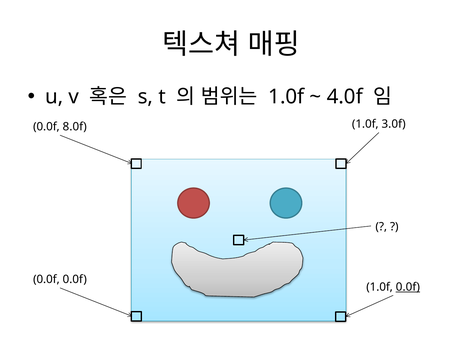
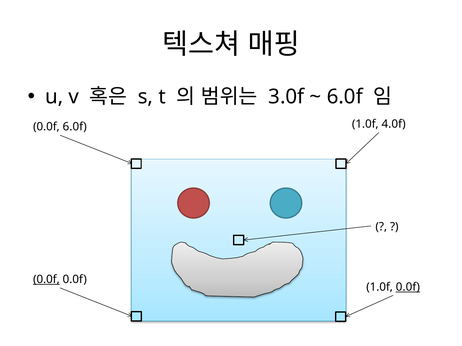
1.0f at (286, 97): 1.0f -> 3.0f
4.0f at (345, 97): 4.0f -> 6.0f
3.0f: 3.0f -> 4.0f
0.0f 8.0f: 8.0f -> 6.0f
0.0f at (46, 280) underline: none -> present
